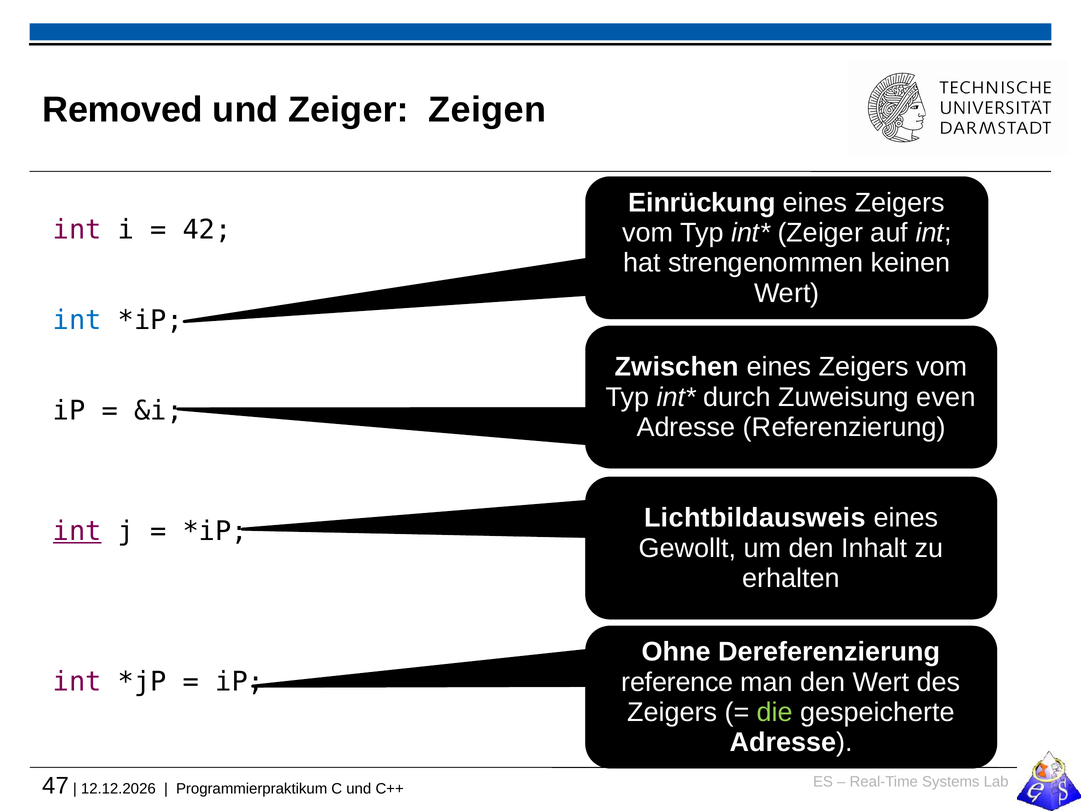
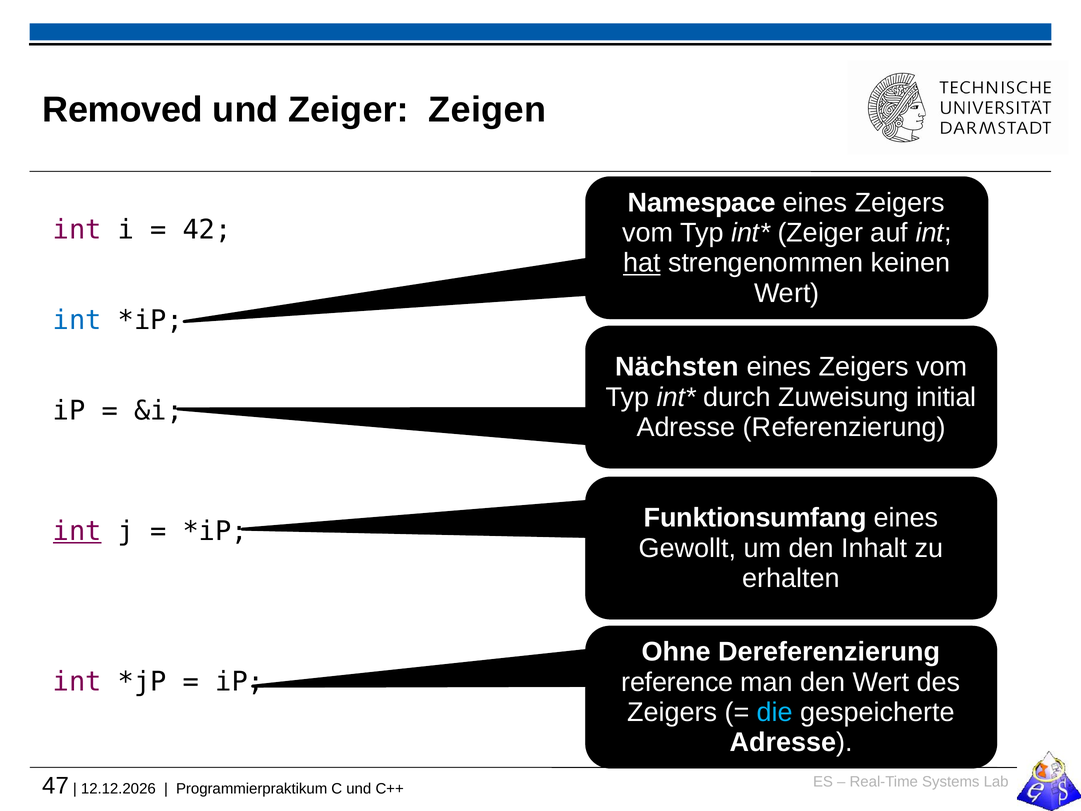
Einrückung: Einrückung -> Namespace
hat underline: none -> present
Zwischen: Zwischen -> Nächsten
even: even -> initial
Lichtbildausweis: Lichtbildausweis -> Funktionsumfang
die colour: light green -> light blue
